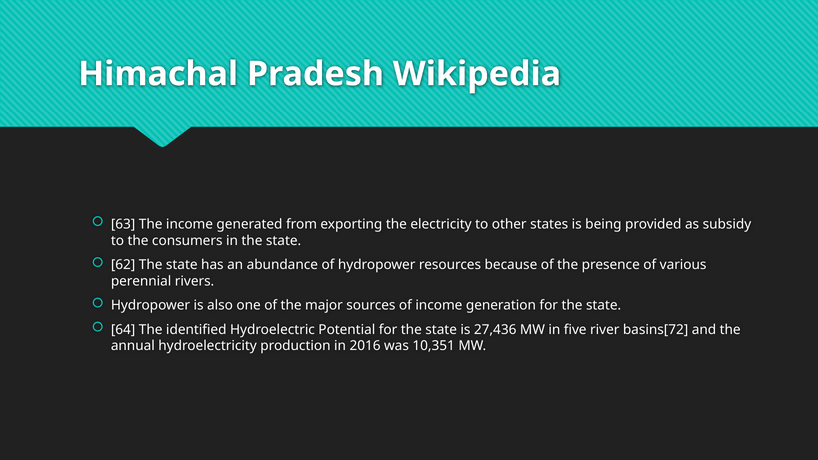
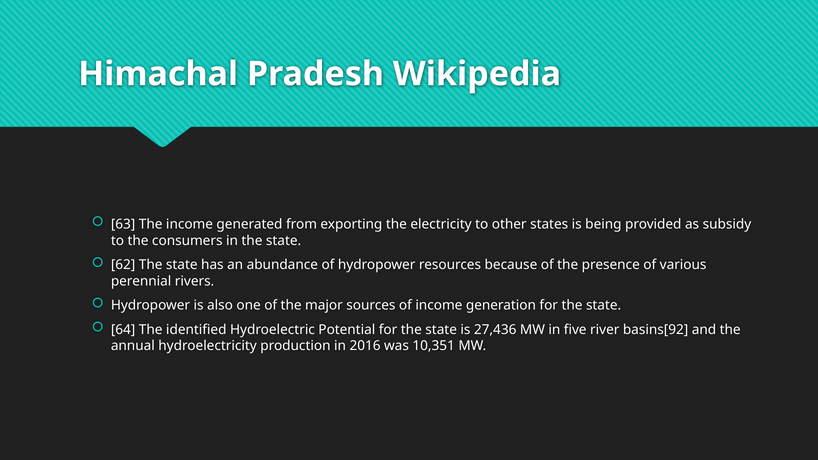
basins[72: basins[72 -> basins[92
